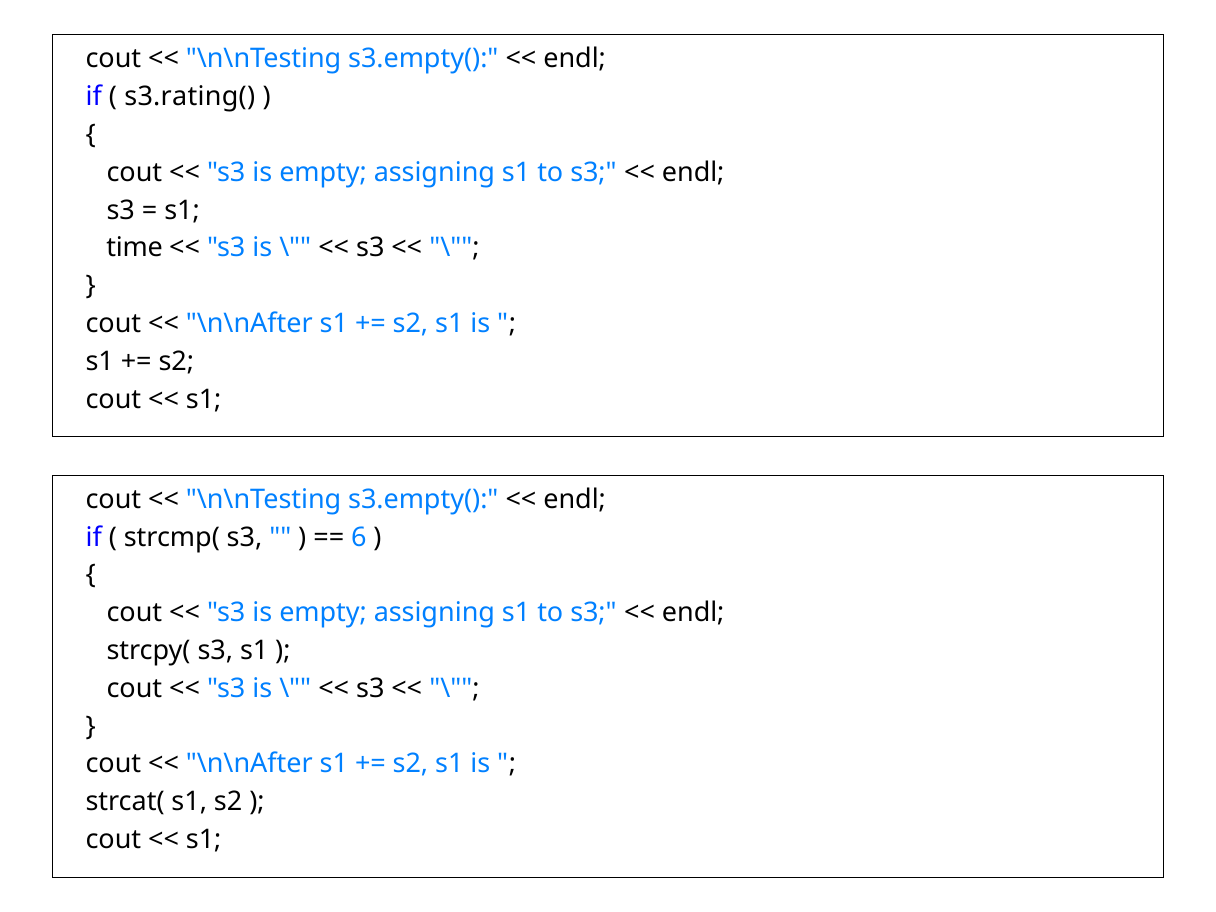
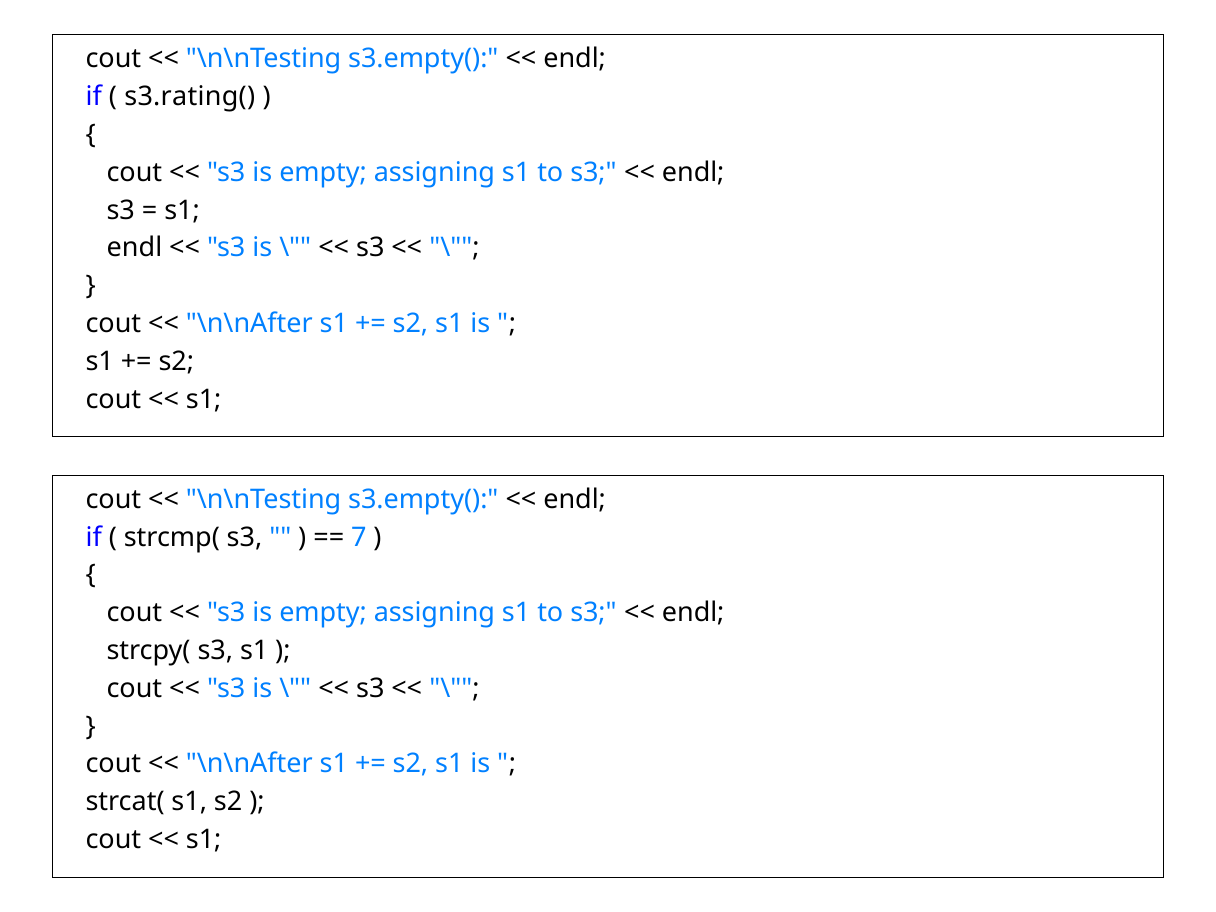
time at (135, 248): time -> endl
6: 6 -> 7
